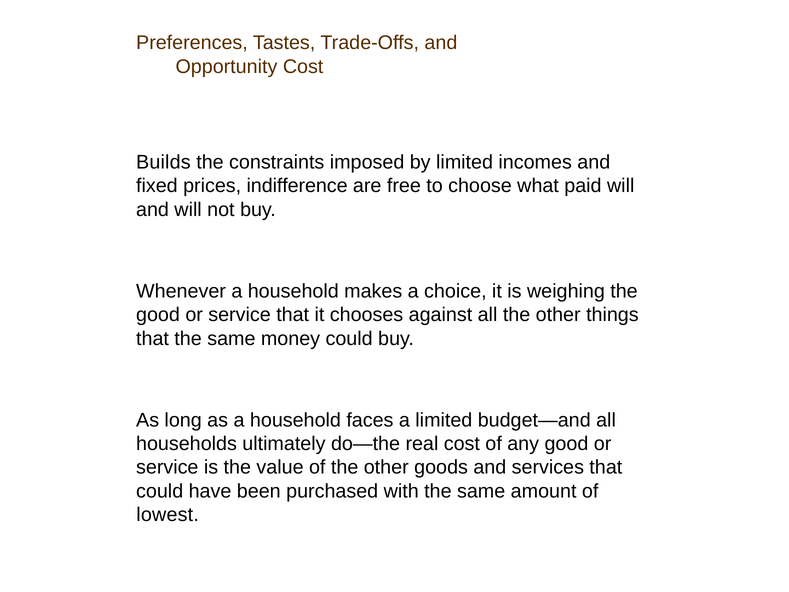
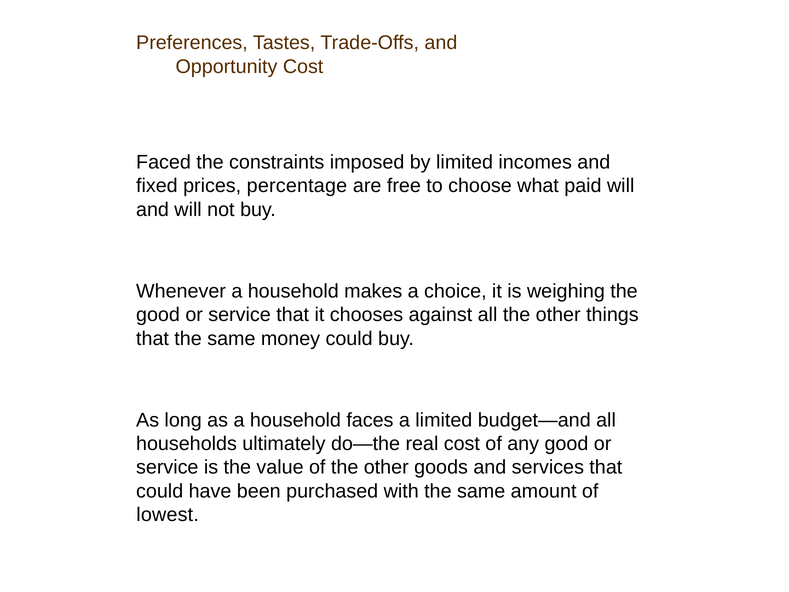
Builds: Builds -> Faced
indifference: indifference -> percentage
